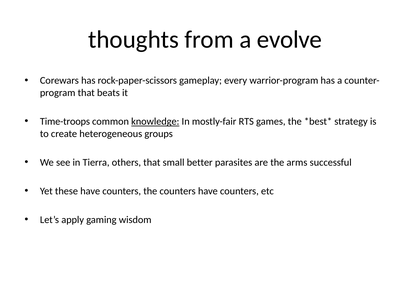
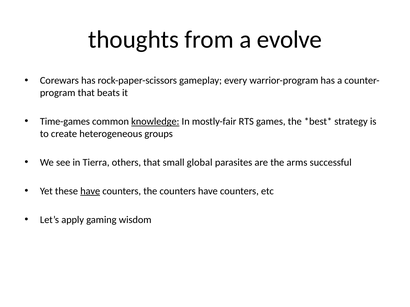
Time-troops: Time-troops -> Time-games
better: better -> global
have at (90, 191) underline: none -> present
